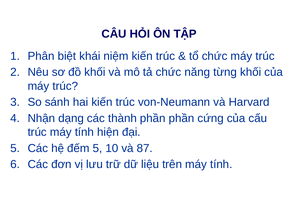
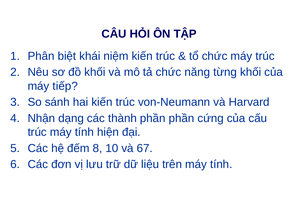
trúc at (65, 86): trúc -> tiếp
đếm 5: 5 -> 8
87: 87 -> 67
